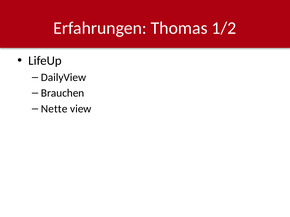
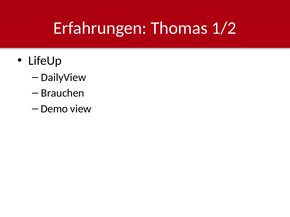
Nette: Nette -> Demo
